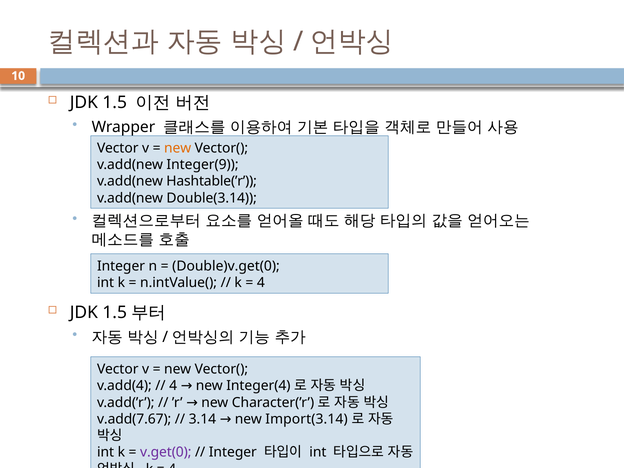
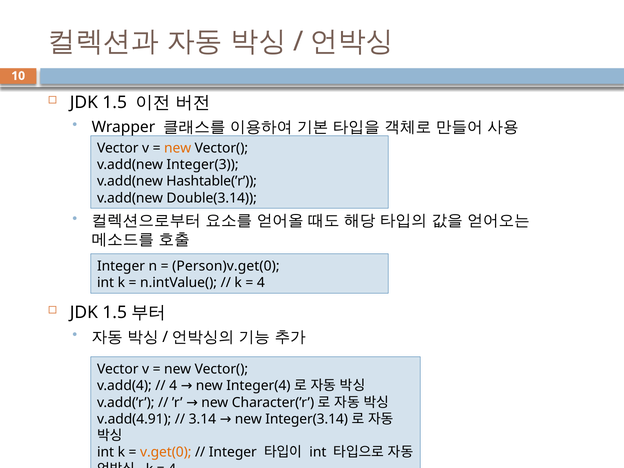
Integer(9: Integer(9 -> Integer(3
Double)v.get(0: Double)v.get(0 -> Person)v.get(0
v.add(7.67: v.add(7.67 -> v.add(4.91
Import(3.14: Import(3.14 -> Integer(3.14
v.get(0 colour: purple -> orange
